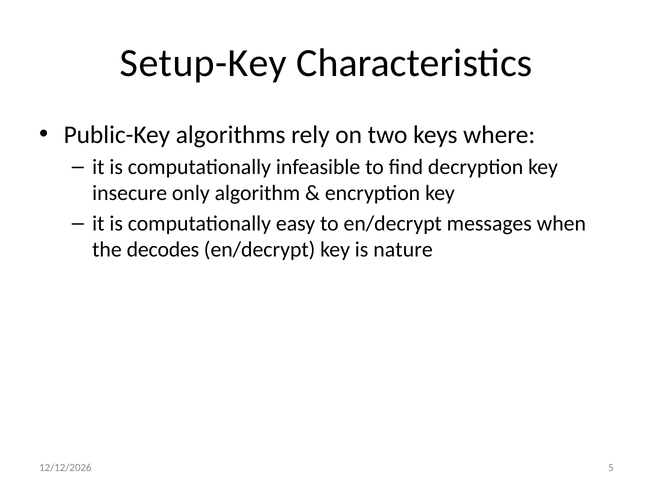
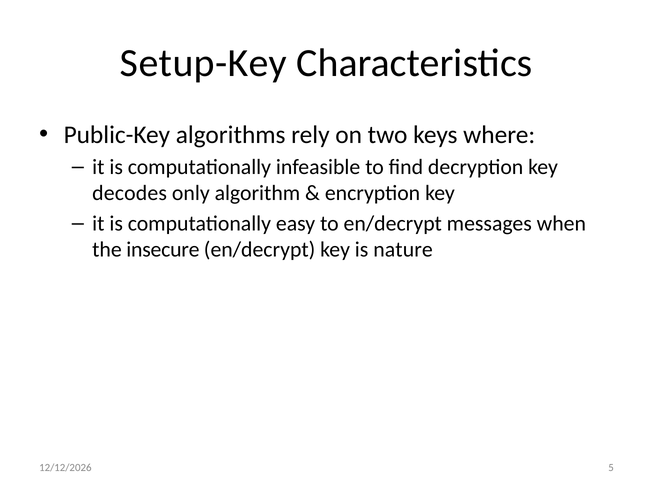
insecure: insecure -> decodes
decodes: decodes -> insecure
